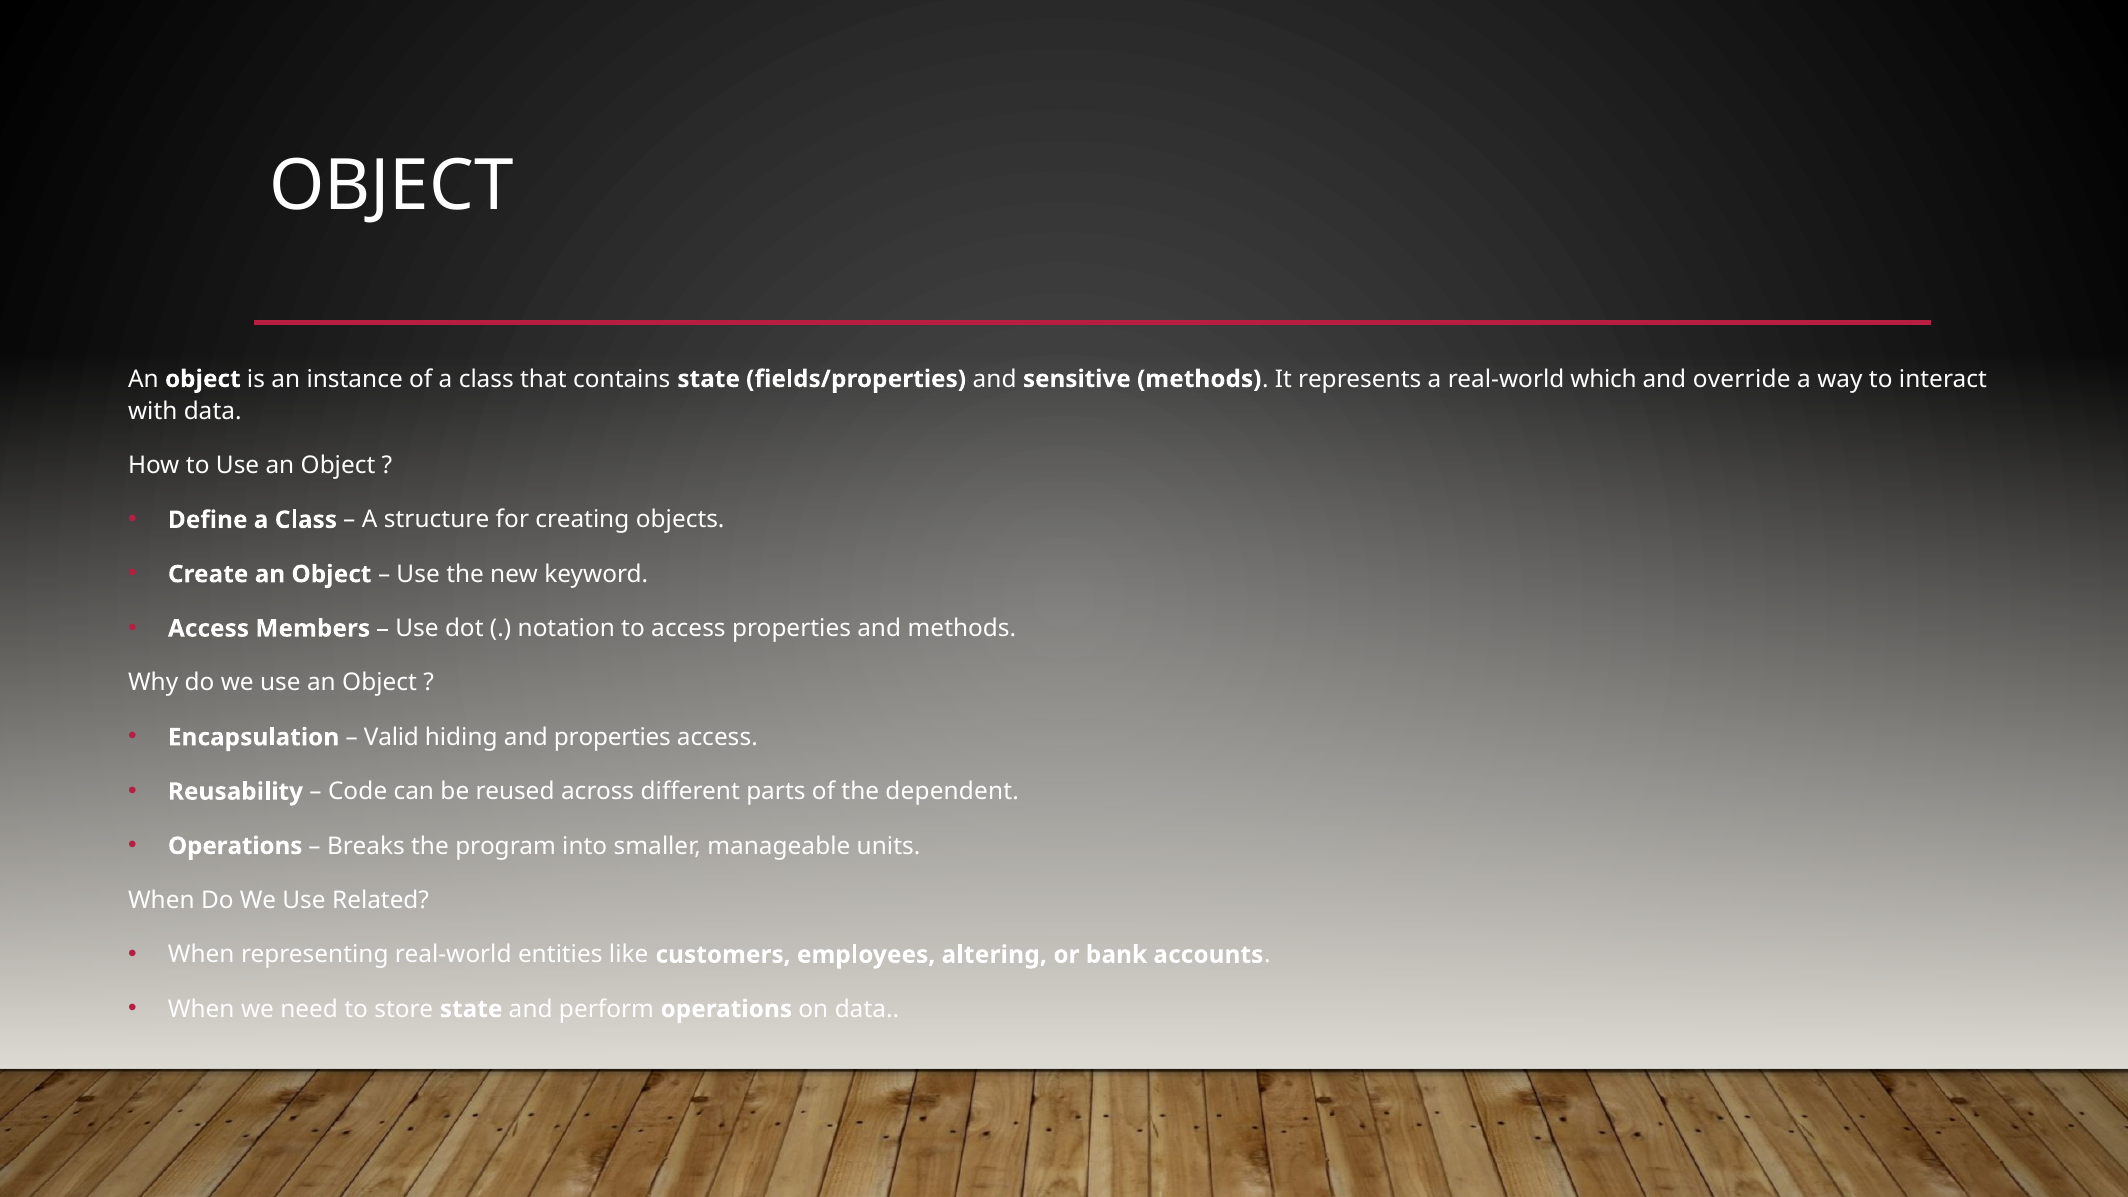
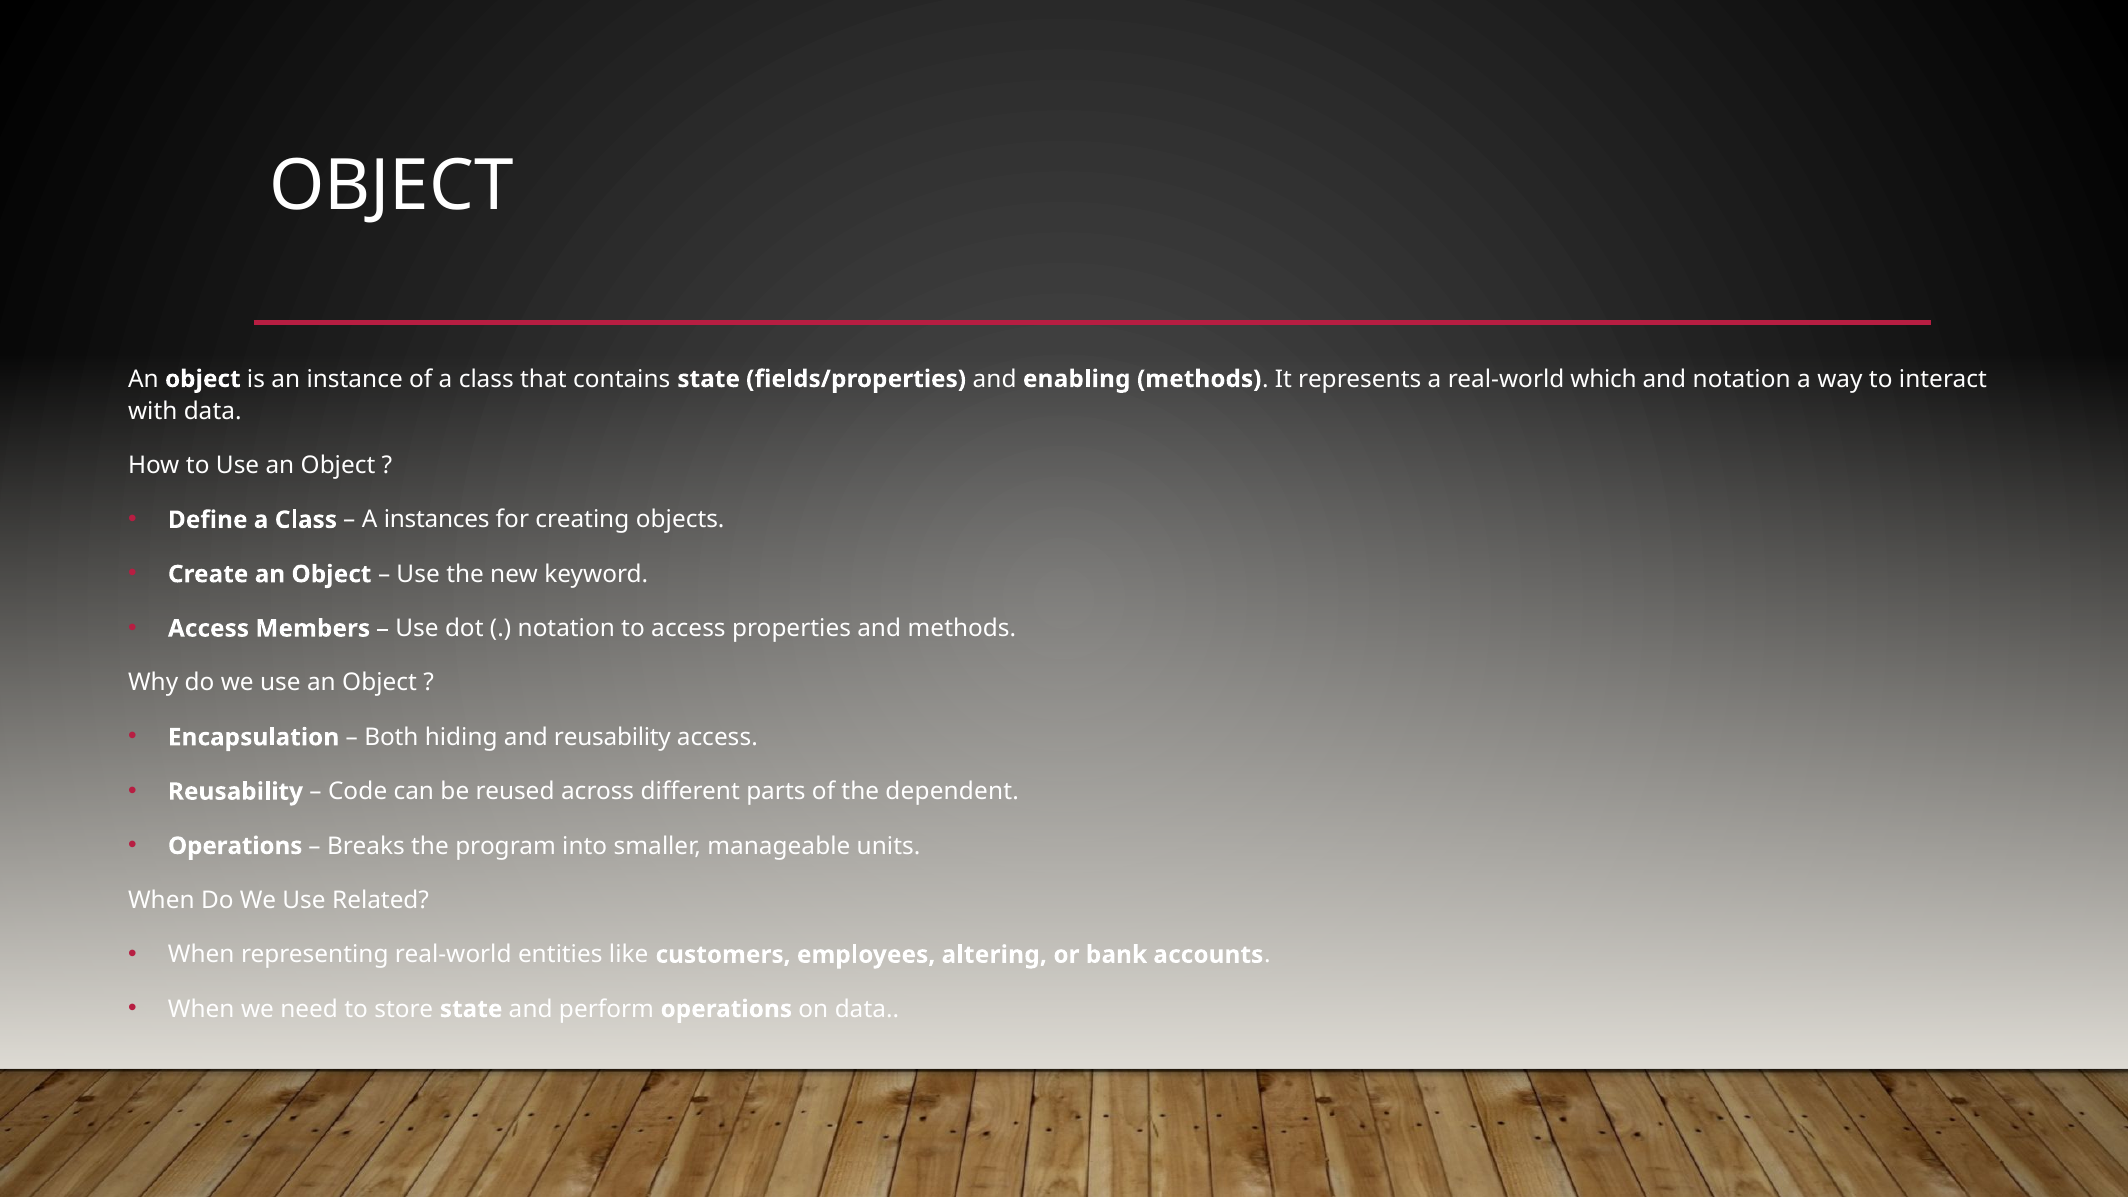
sensitive: sensitive -> enabling
and override: override -> notation
structure: structure -> instances
Valid: Valid -> Both
and properties: properties -> reusability
